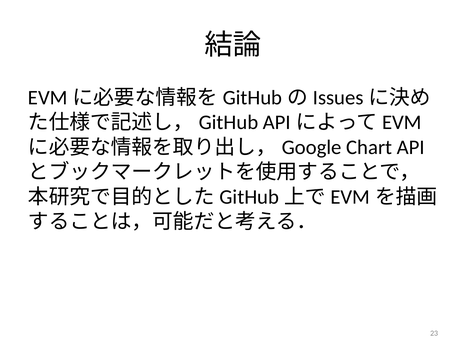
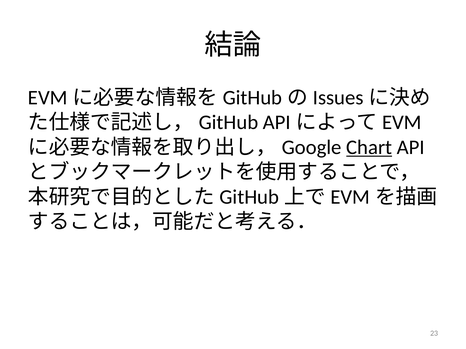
Chart underline: none -> present
